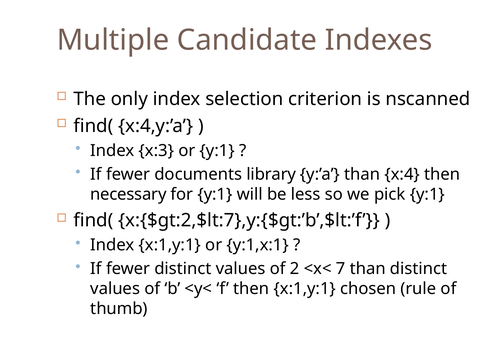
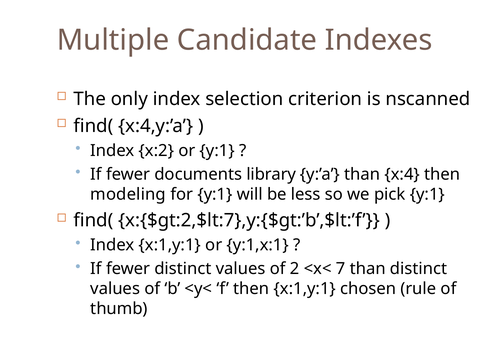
x:3: x:3 -> x:2
necessary: necessary -> modeling
